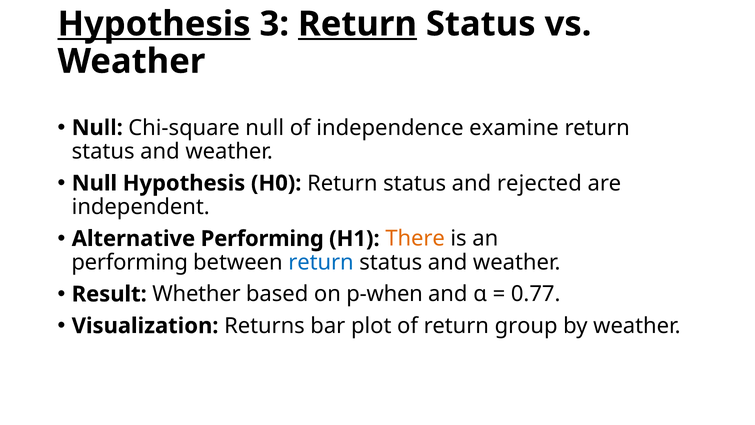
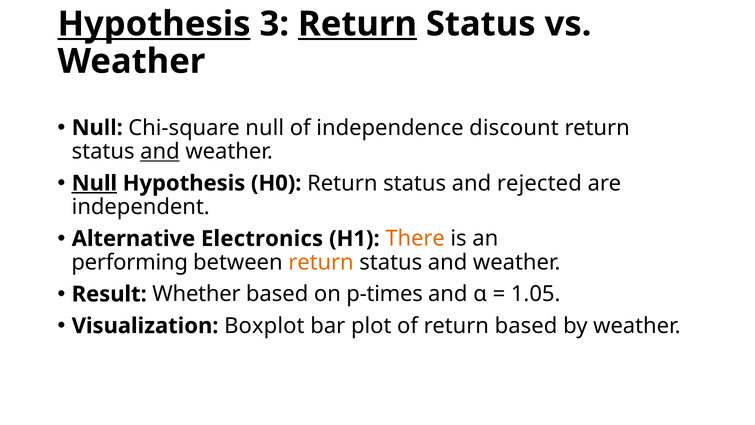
examine: examine -> discount
and at (160, 151) underline: none -> present
Null at (94, 183) underline: none -> present
Alternative Performing: Performing -> Electronics
return at (321, 262) colour: blue -> orange
p-when: p-when -> p-times
0.77: 0.77 -> 1.05
Returns: Returns -> Boxplot
return group: group -> based
